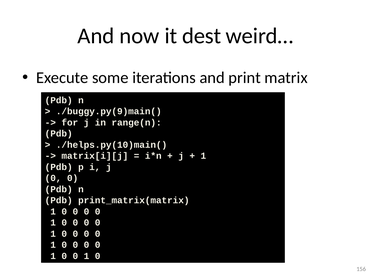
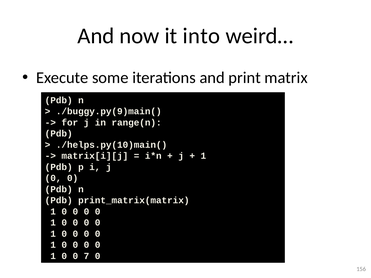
dest: dest -> into
1 0 0 1: 1 -> 7
